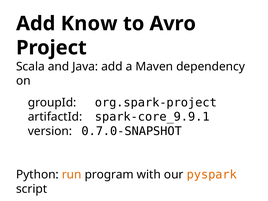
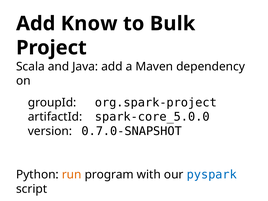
Avro: Avro -> Bulk
spark-core_9.9.1: spark-core_9.9.1 -> spark-core_5.0.0
pyspark colour: orange -> blue
